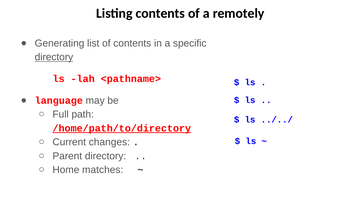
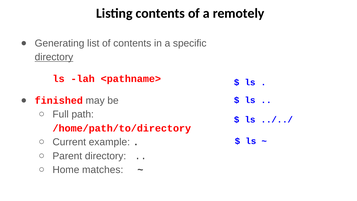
language: language -> finished
/home/path/to/directory underline: present -> none
changes: changes -> example
